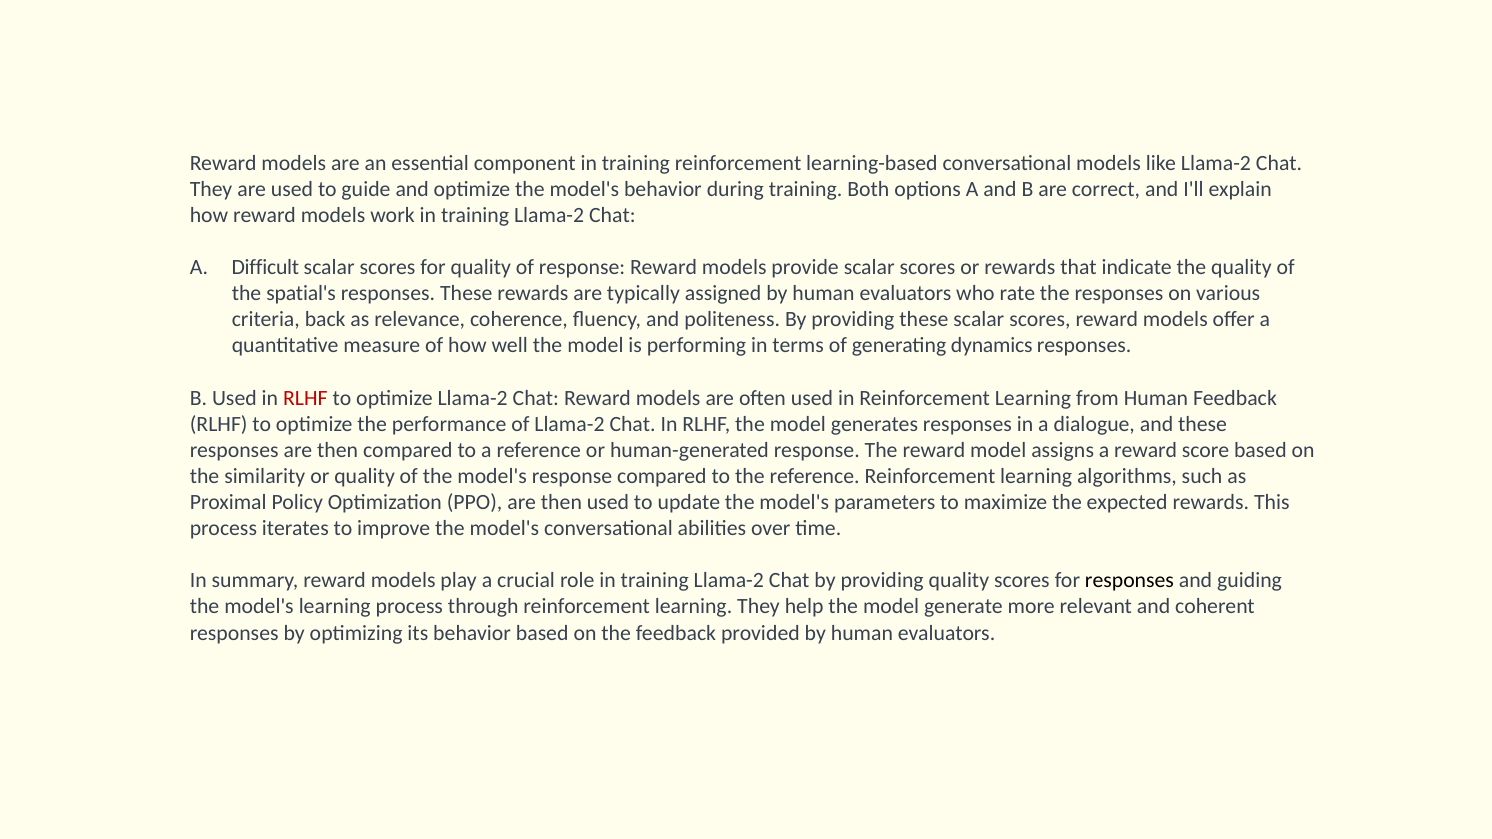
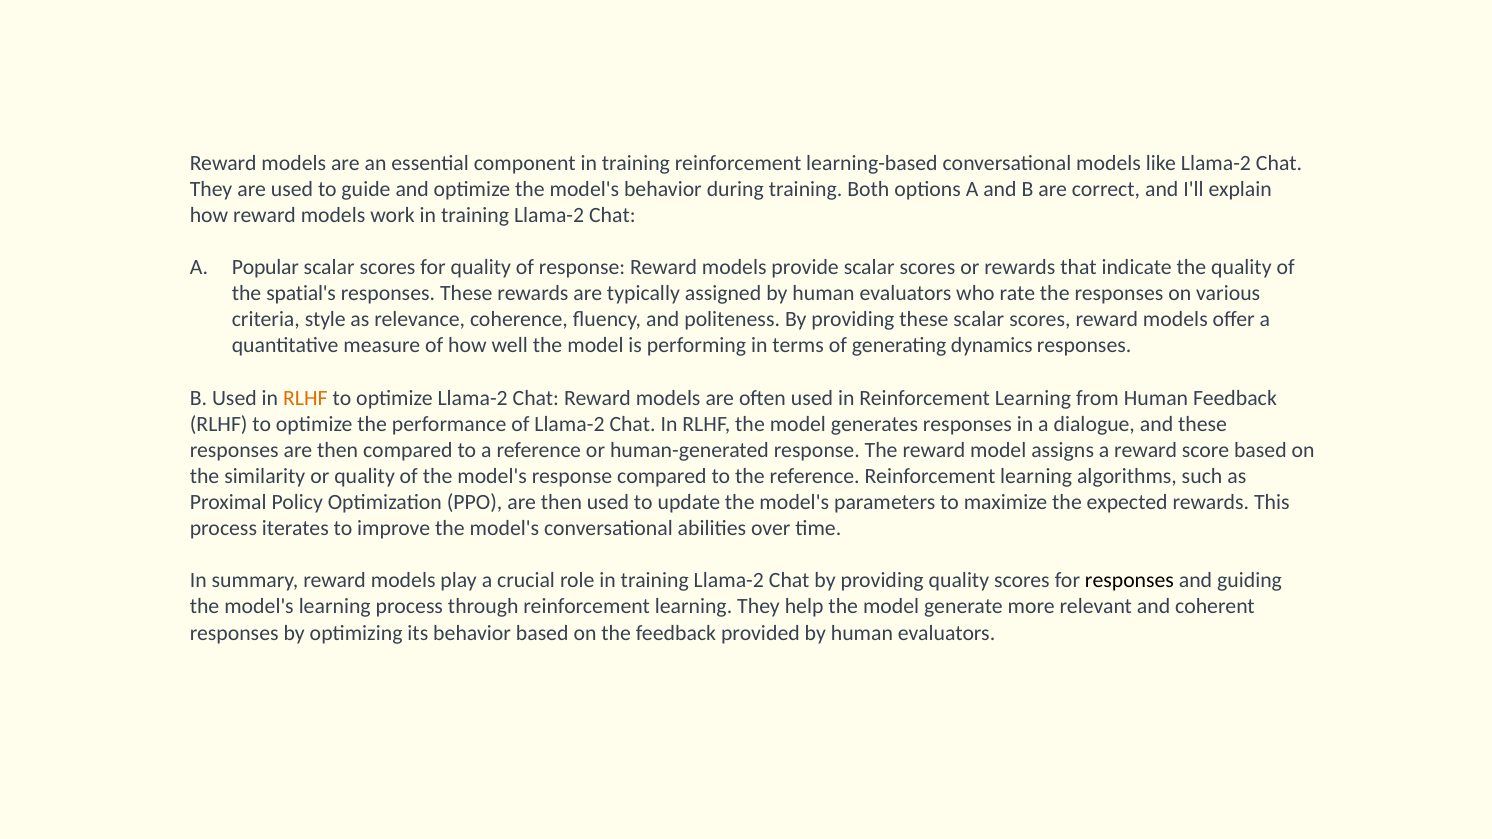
Difficult: Difficult -> Popular
back: back -> style
RLHF at (305, 398) colour: red -> orange
